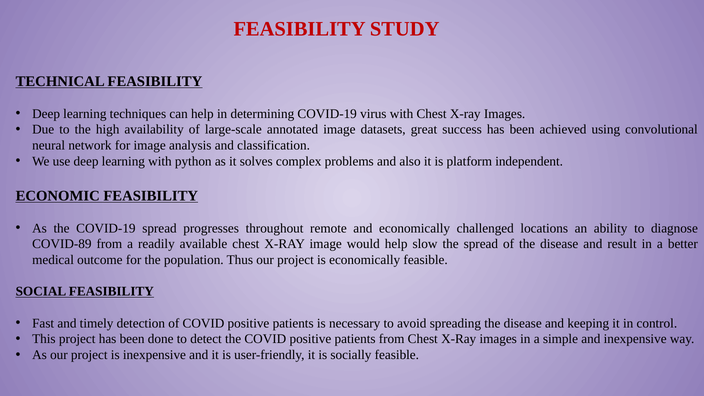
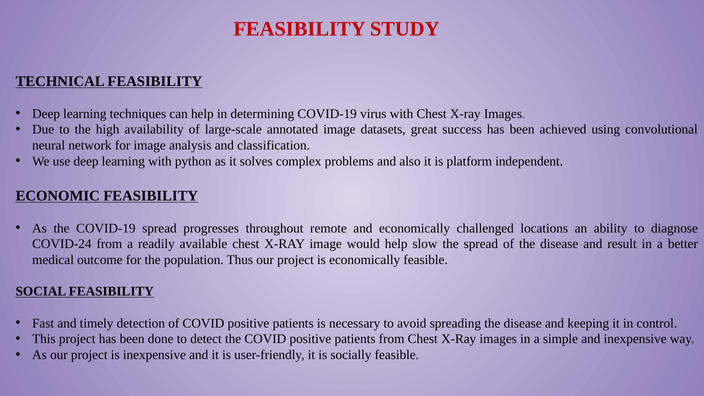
COVID-89: COVID-89 -> COVID-24
